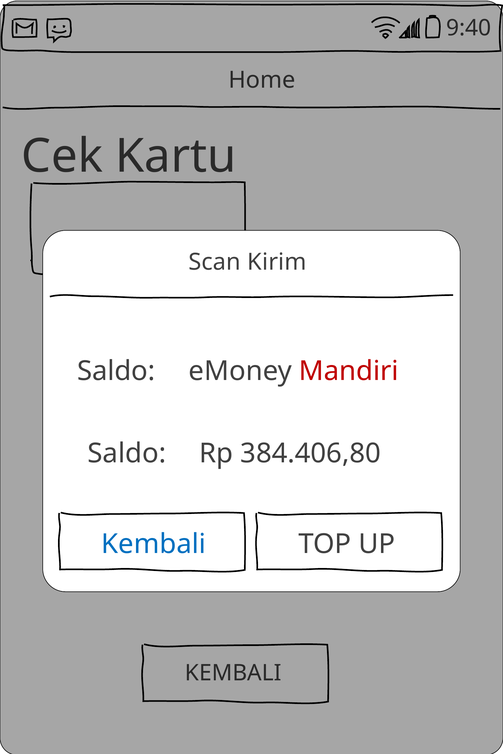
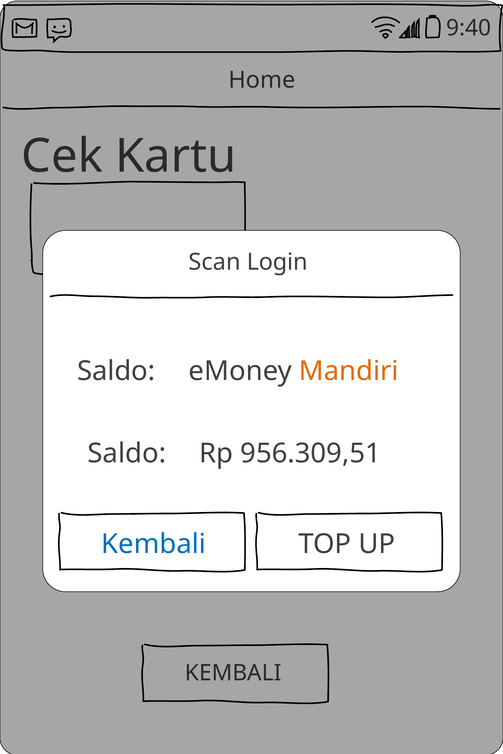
Kirim: Kirim -> Login
Mandiri colour: red -> orange
384.406,80: 384.406,80 -> 956.309,51
